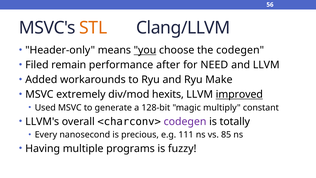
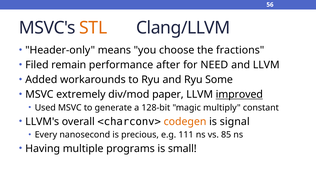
you underline: present -> none
the codegen: codegen -> fractions
Make: Make -> Some
hexits: hexits -> paper
codegen at (185, 121) colour: purple -> orange
totally: totally -> signal
fuzzy: fuzzy -> small
